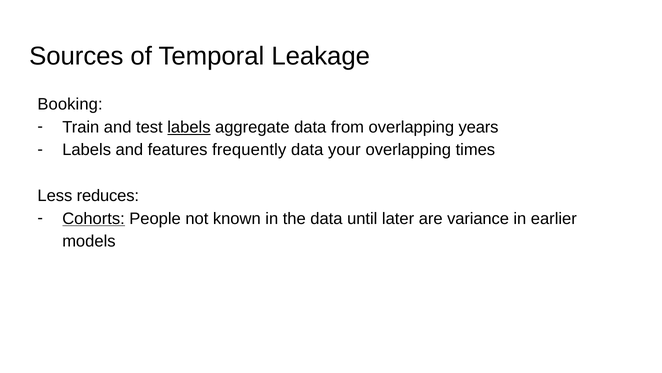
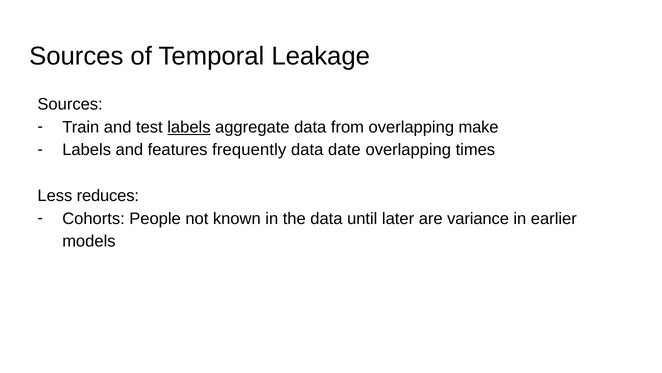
Booking at (70, 104): Booking -> Sources
years: years -> make
your: your -> date
Cohorts underline: present -> none
